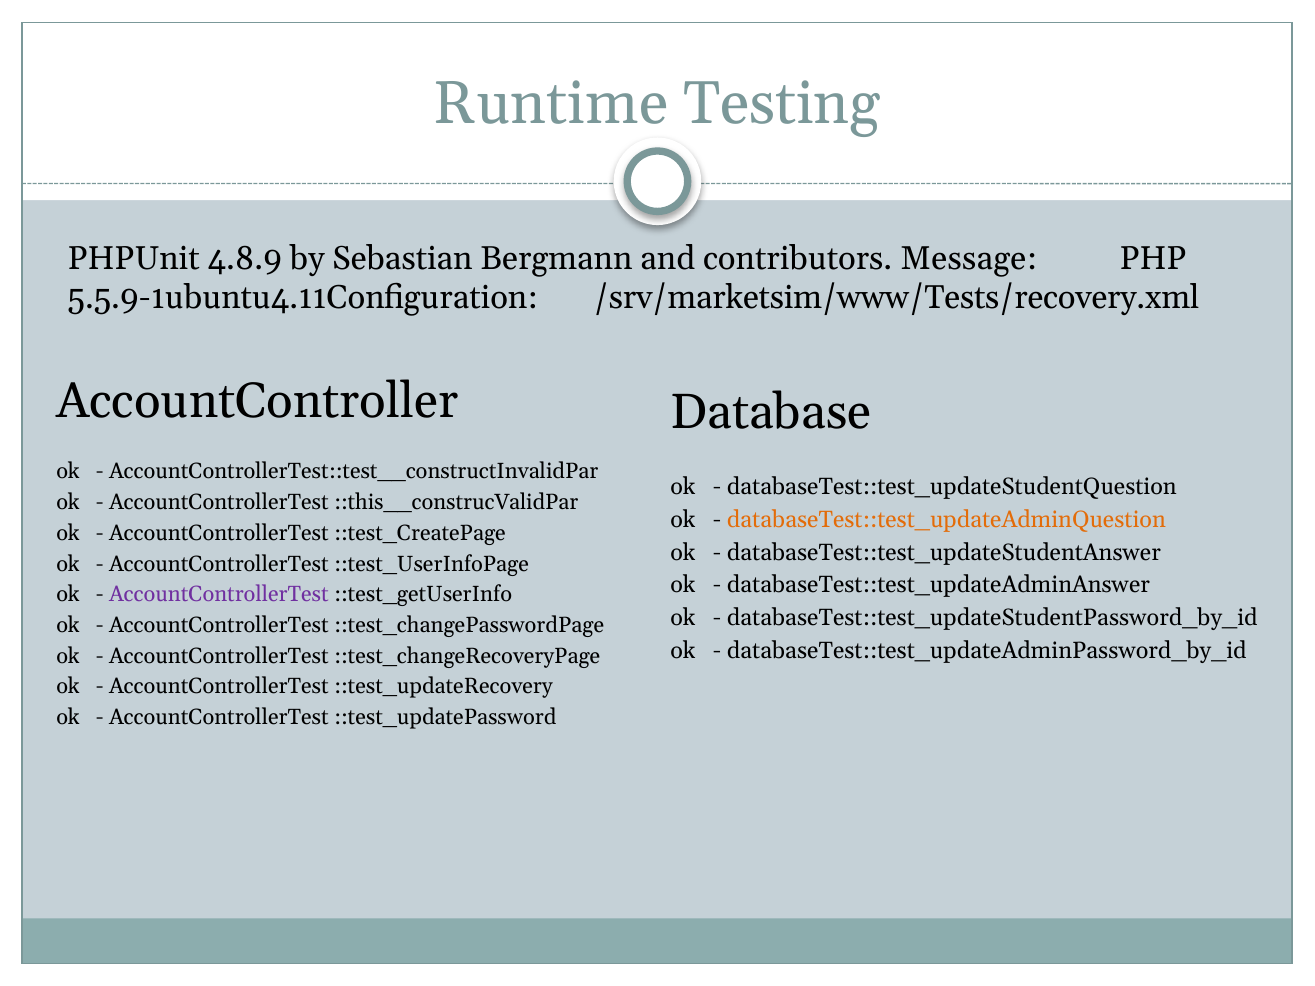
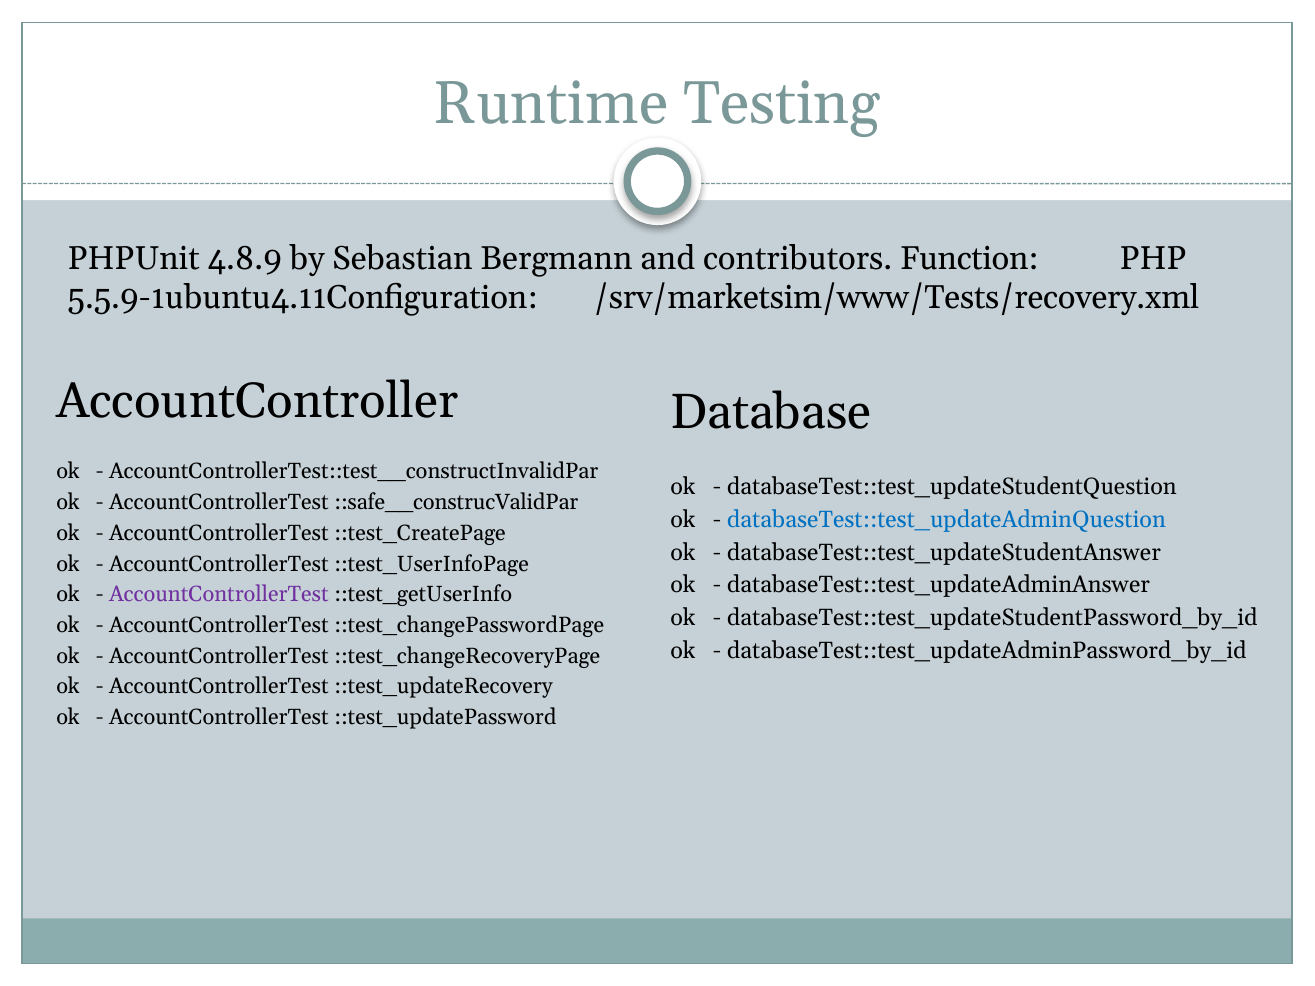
Message: Message -> Function
::this__construcValidPar: ::this__construcValidPar -> ::safe__construcValidPar
databaseTest::test_updateAdminQuestion colour: orange -> blue
